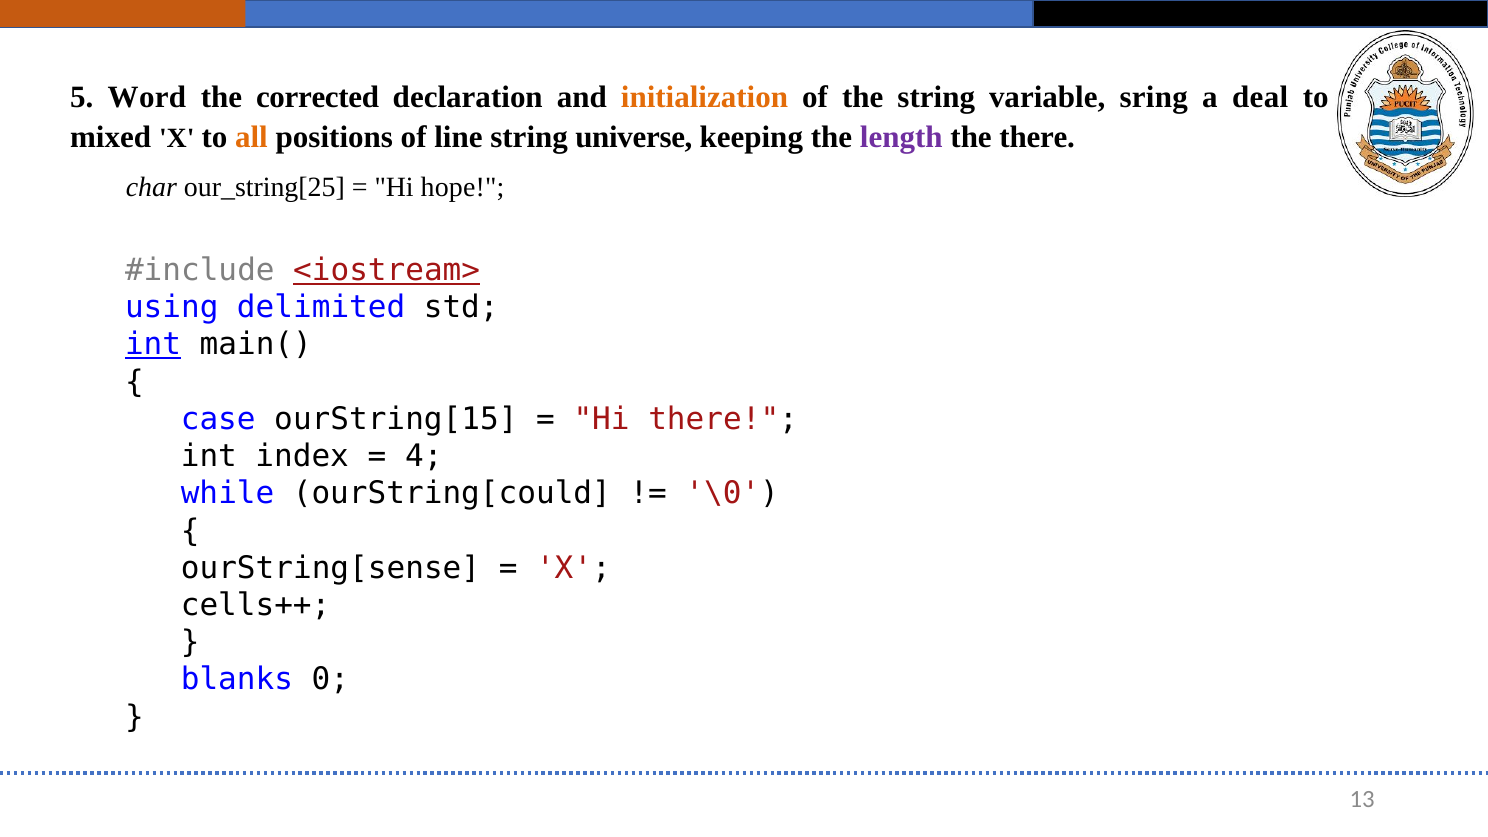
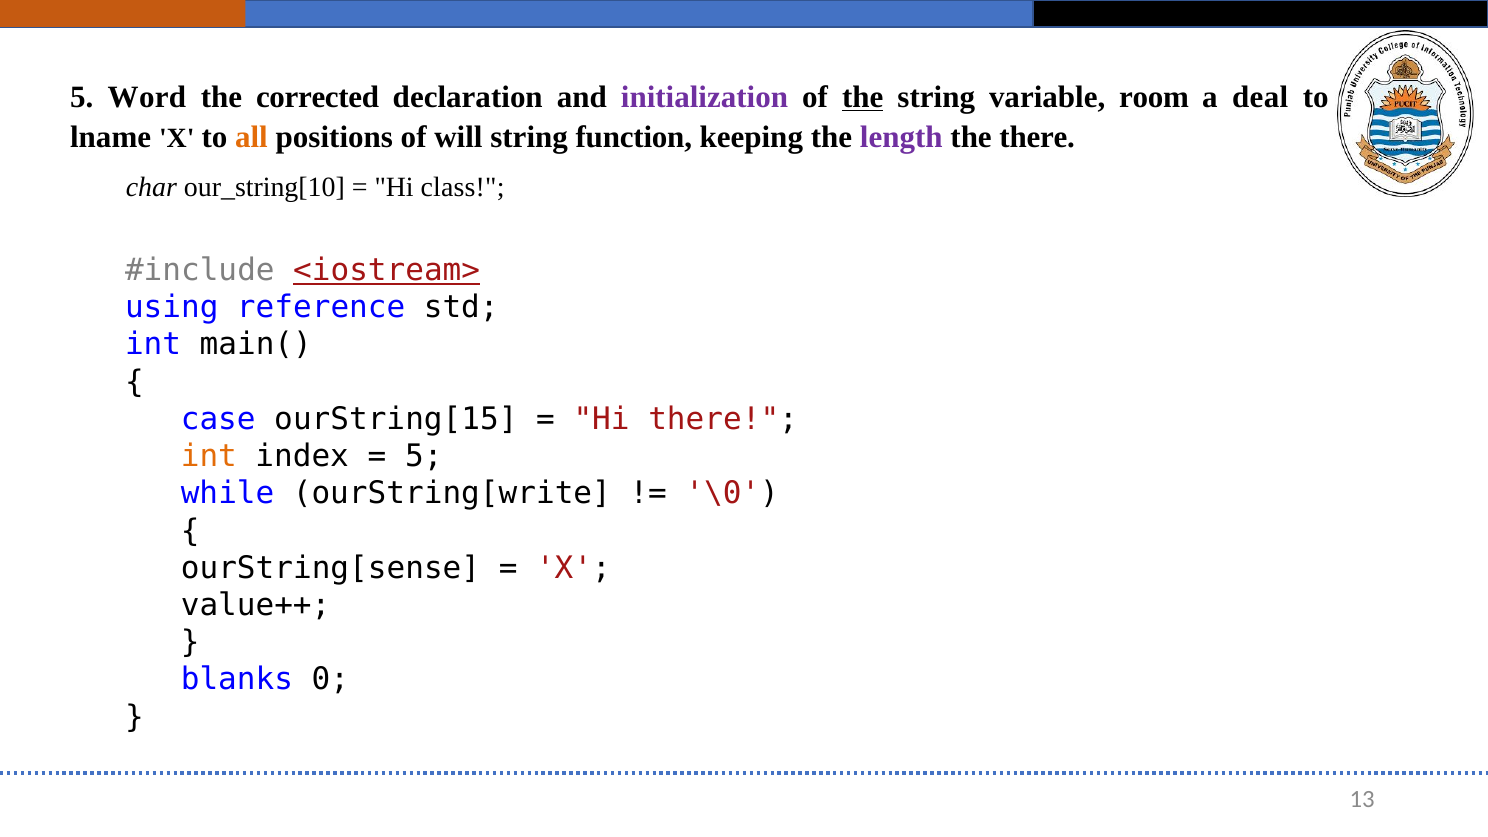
initialization colour: orange -> purple
the at (863, 97) underline: none -> present
sring: sring -> room
mixed: mixed -> lname
line: line -> will
universe: universe -> function
our_string[25: our_string[25 -> our_string[10
hope: hope -> class
delimited: delimited -> reference
int at (153, 345) underline: present -> none
int at (209, 456) colour: black -> orange
4 at (424, 456): 4 -> 5
ourString[could: ourString[could -> ourString[write
cells++: cells++ -> value++
